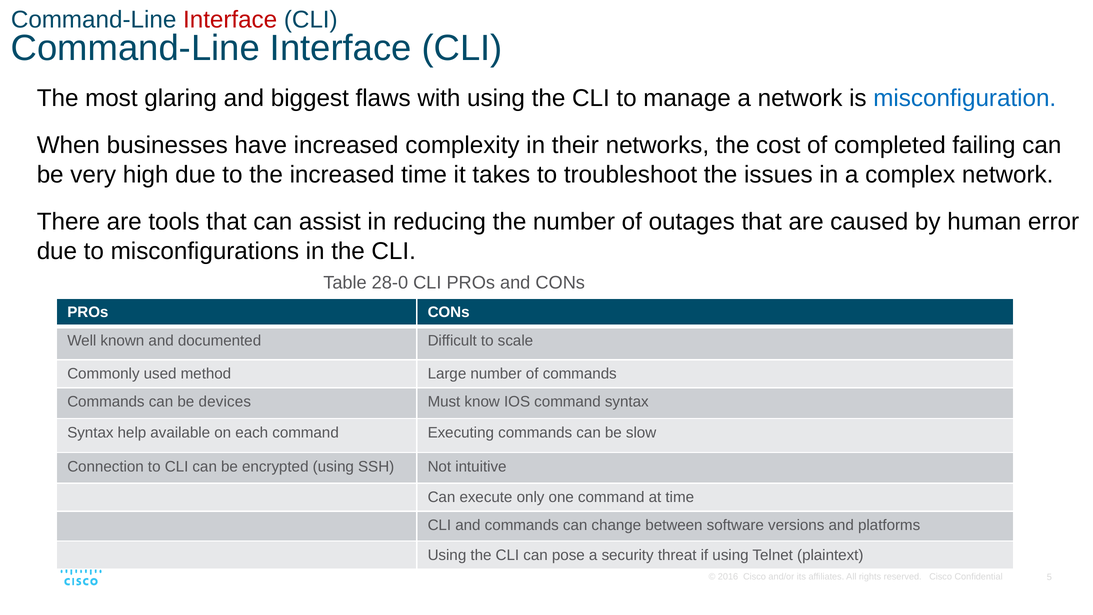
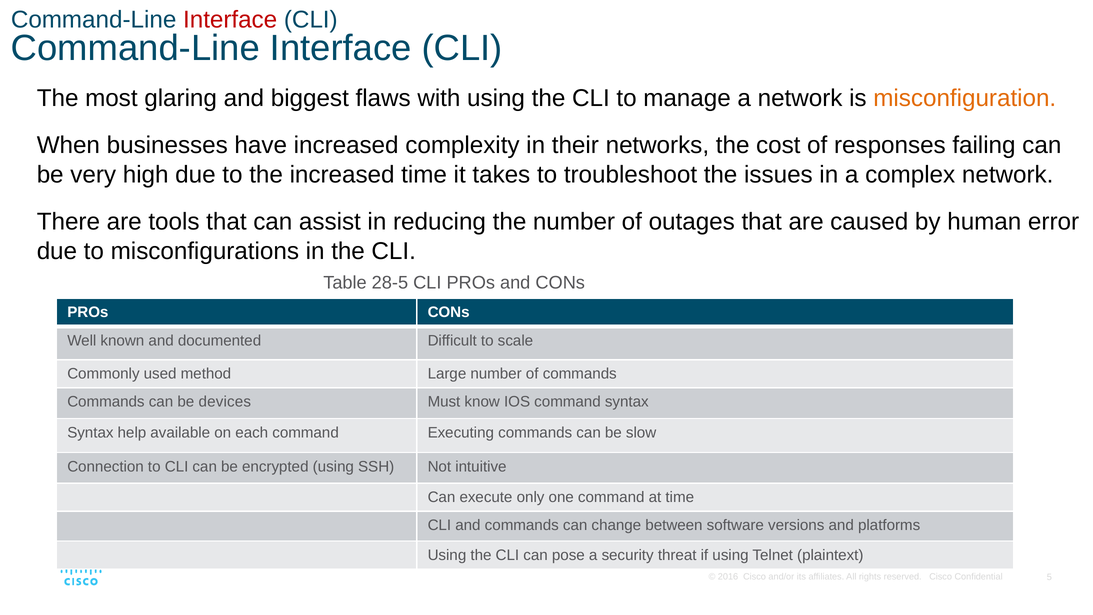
misconfiguration colour: blue -> orange
completed: completed -> responses
28-0: 28-0 -> 28-5
